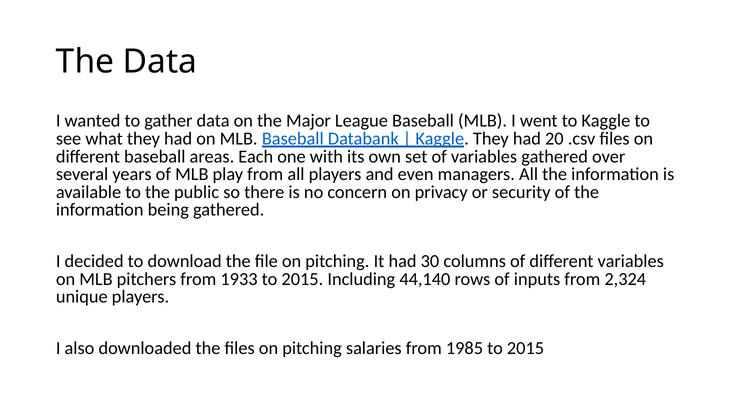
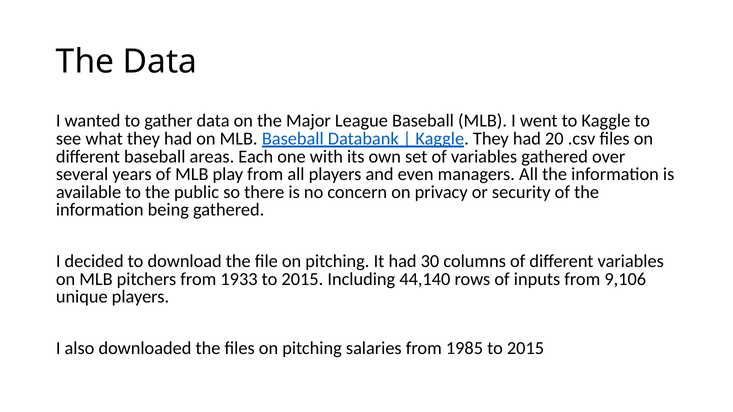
2,324: 2,324 -> 9,106
